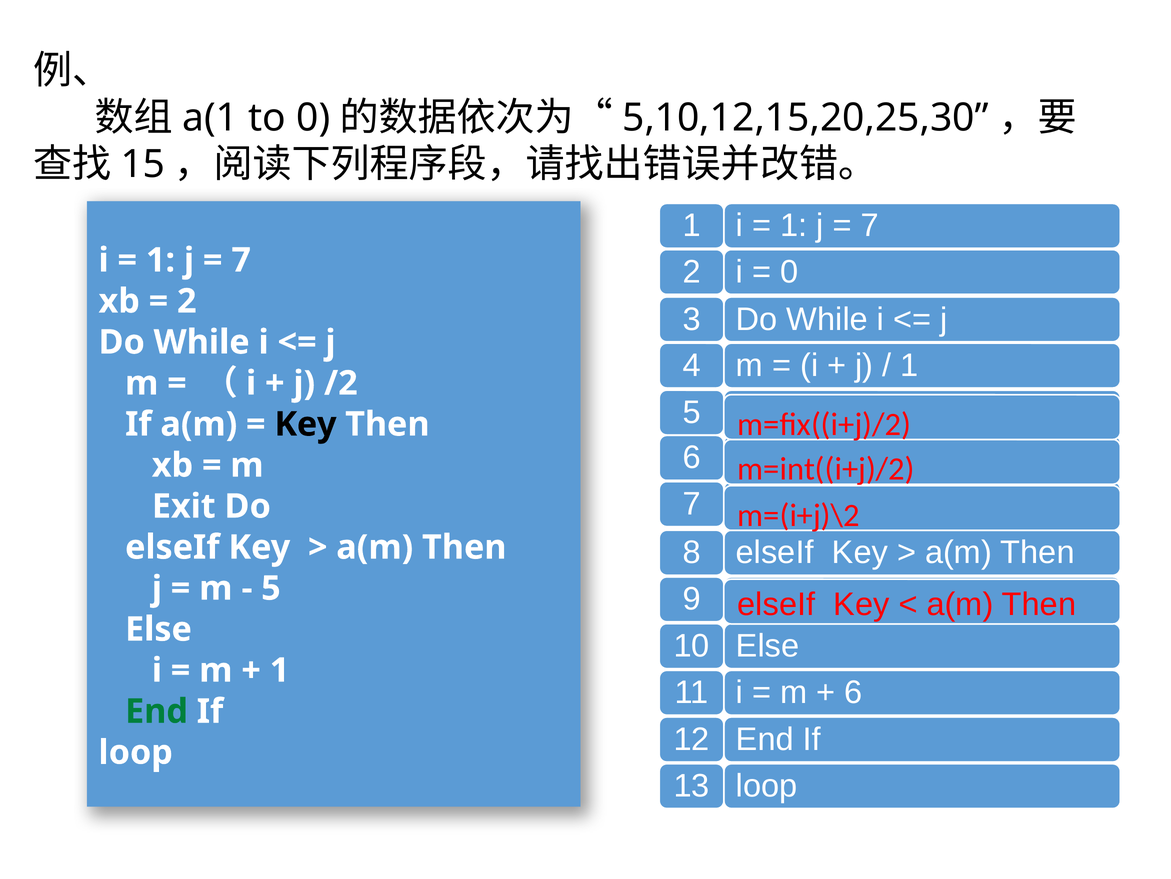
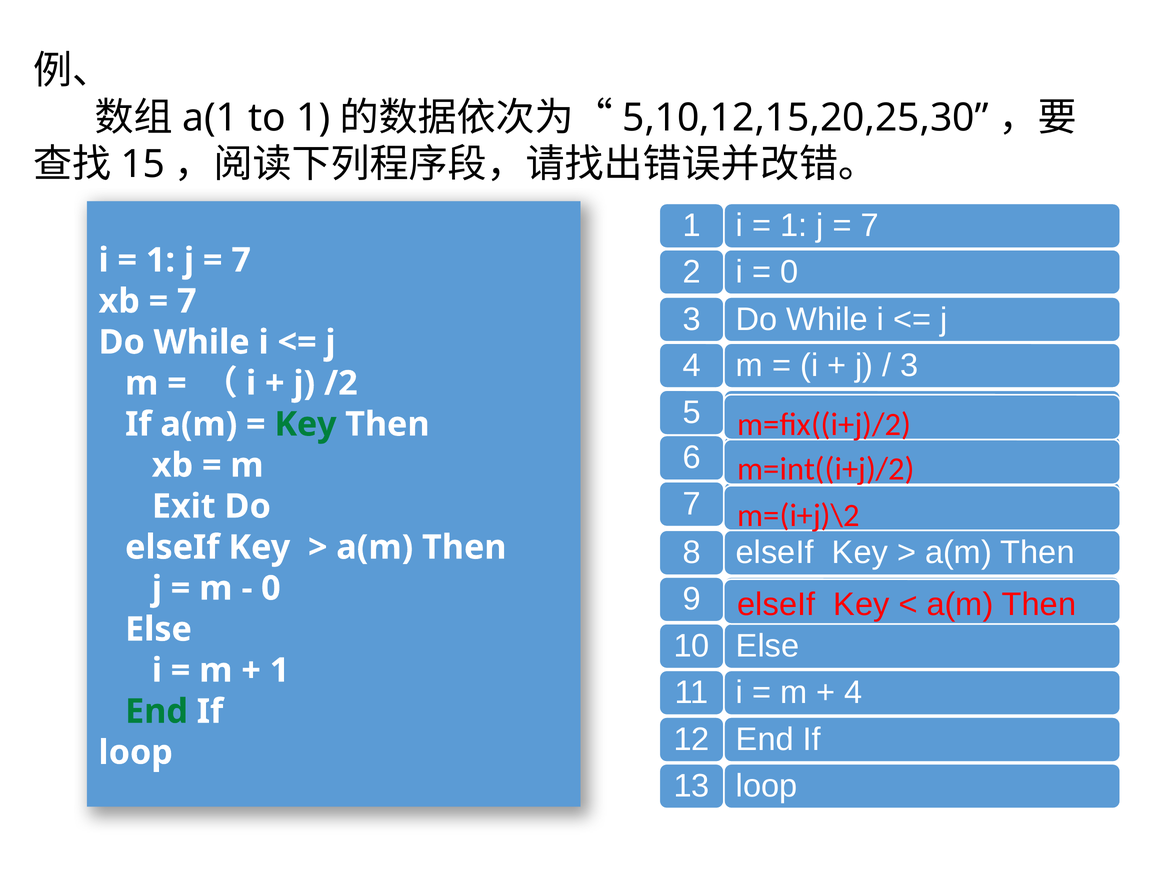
to 0: 0 -> 1
2 at (187, 301): 2 -> 7
1 at (910, 365): 1 -> 3
Key at (306, 424) colour: black -> green
5 at (271, 588): 5 -> 0
6 at (853, 692): 6 -> 4
